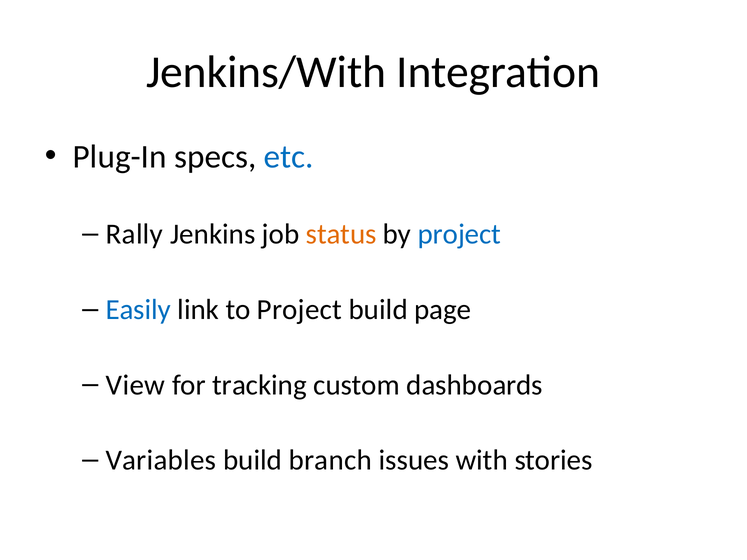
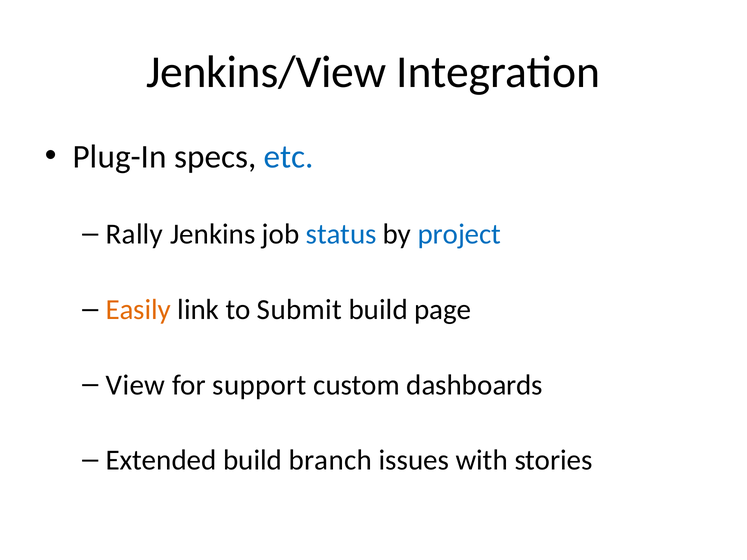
Jenkins/With: Jenkins/With -> Jenkins/View
status colour: orange -> blue
Easily colour: blue -> orange
to Project: Project -> Submit
tracking: tracking -> support
Variables: Variables -> Extended
